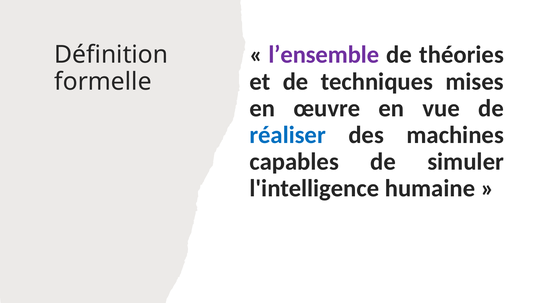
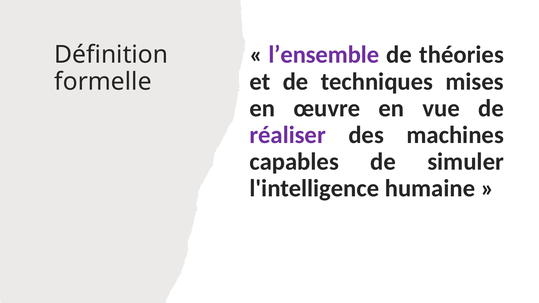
réaliser colour: blue -> purple
